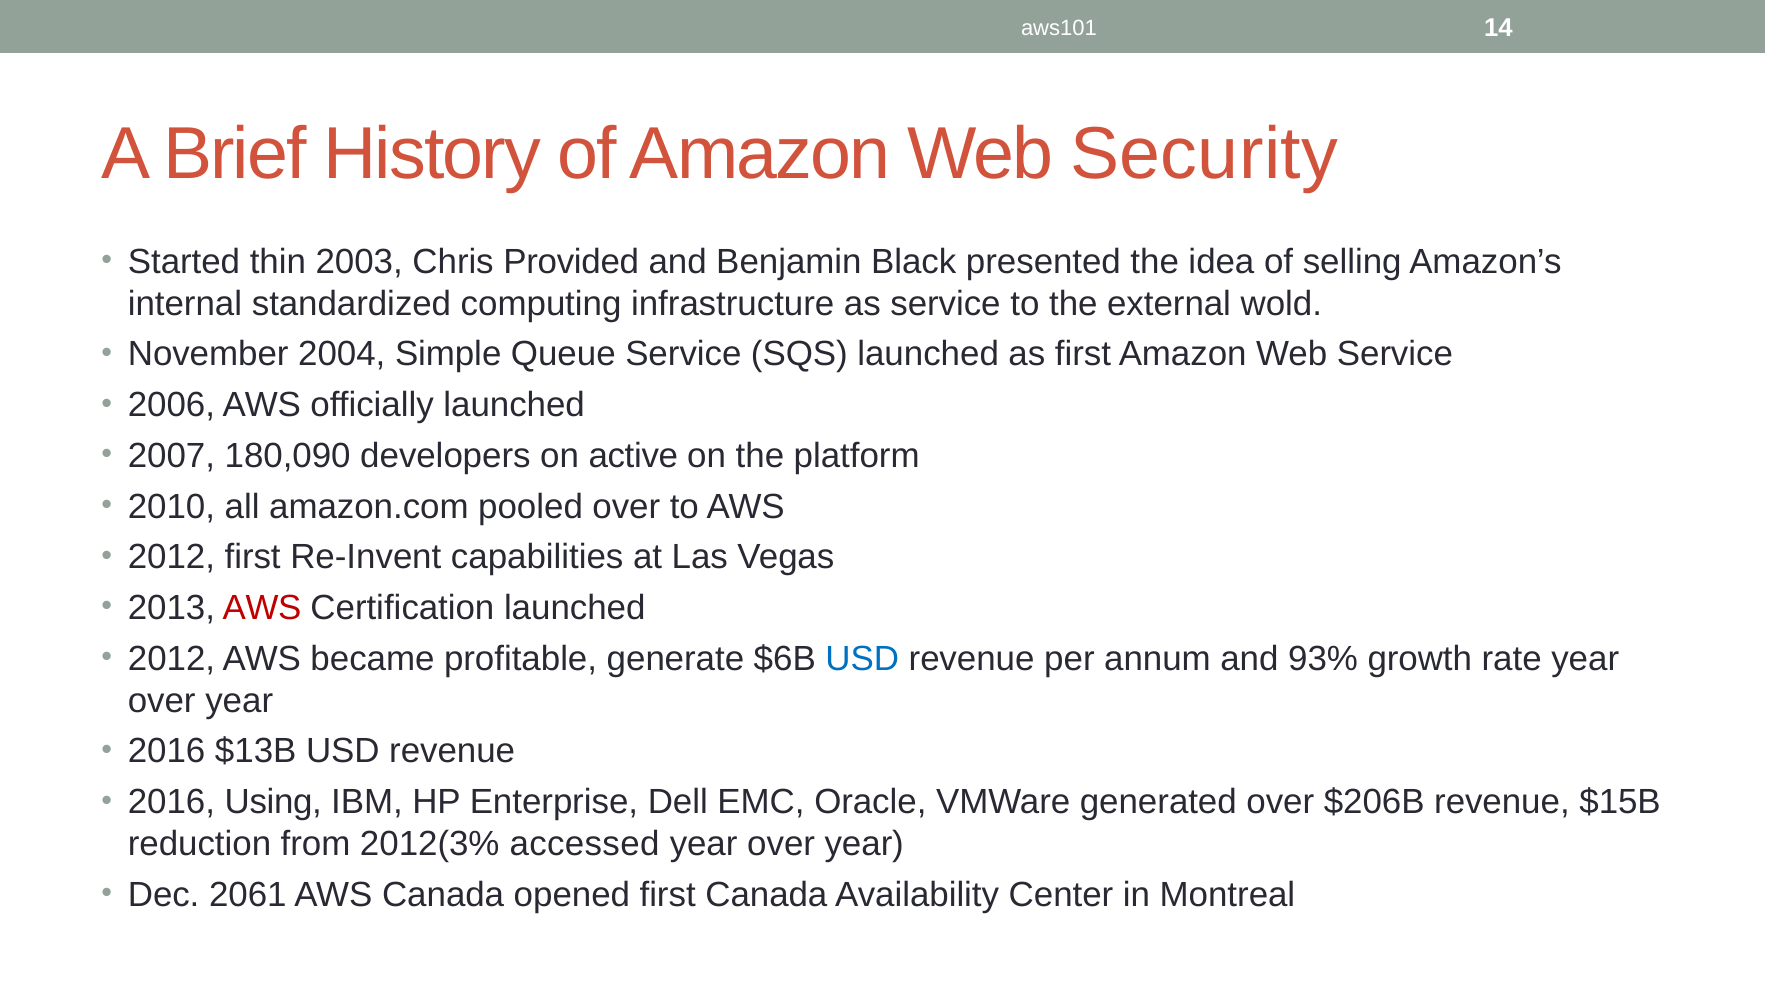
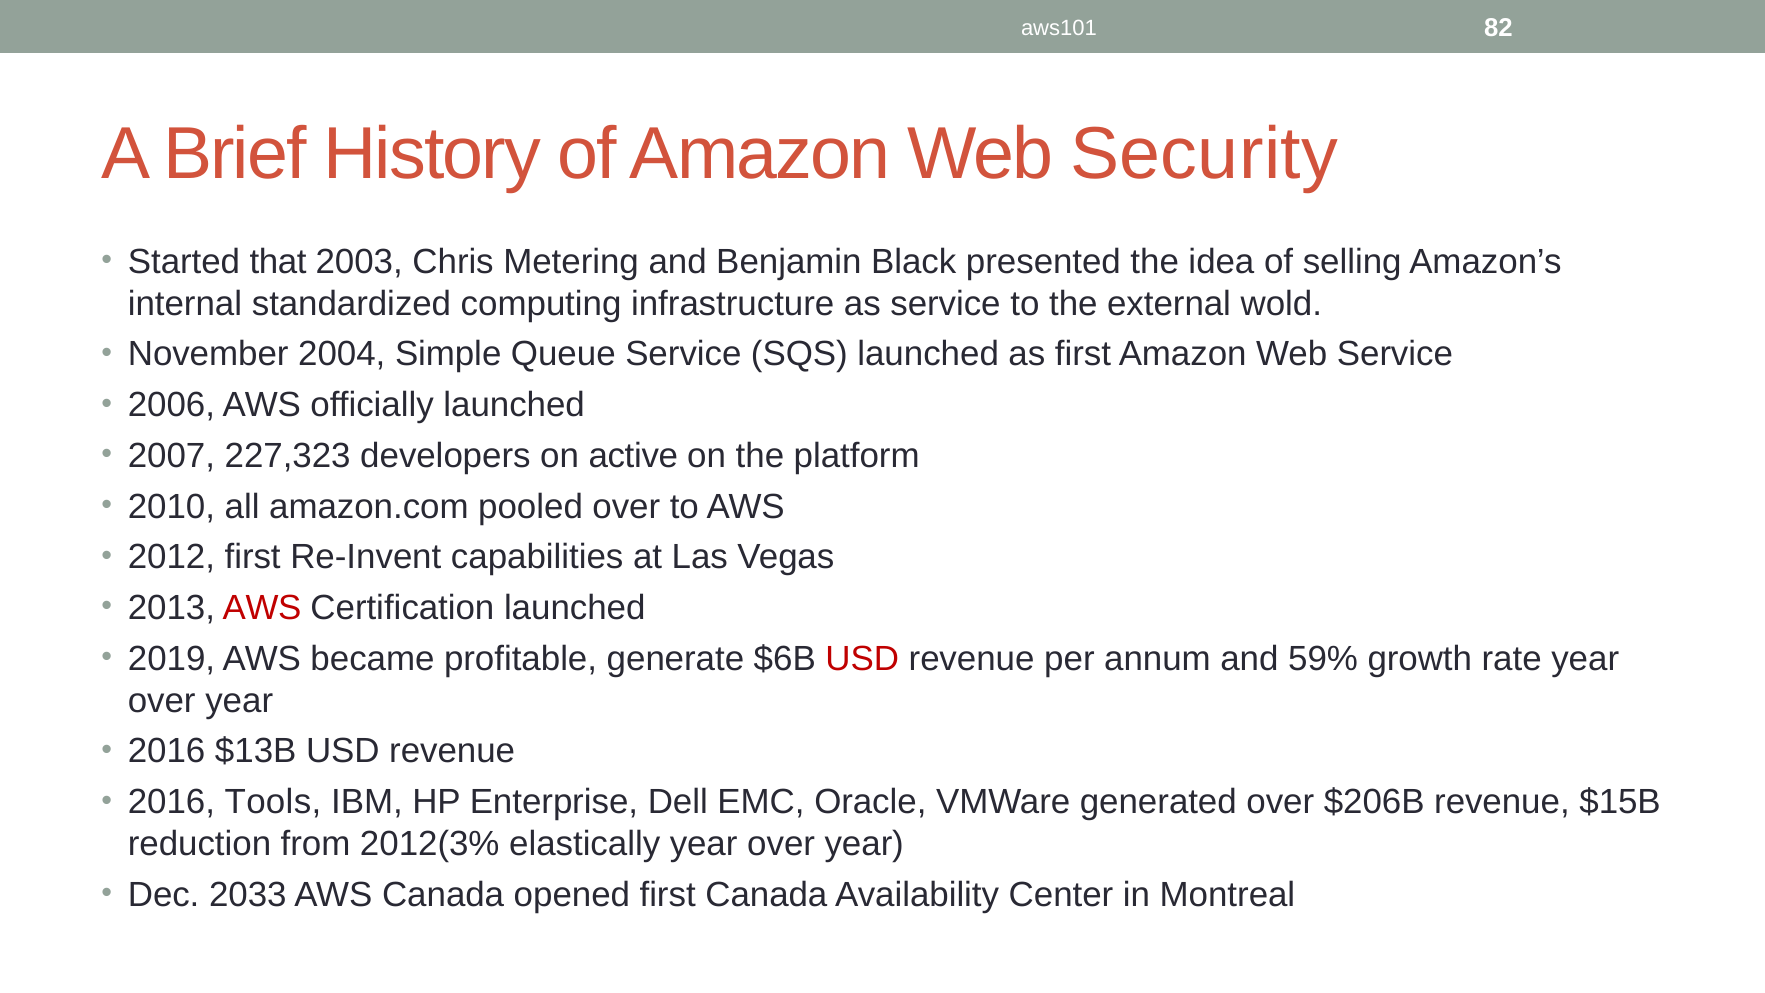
14: 14 -> 82
thin: thin -> that
Provided: Provided -> Metering
180,090: 180,090 -> 227,323
2012 at (171, 659): 2012 -> 2019
USD at (862, 659) colour: blue -> red
93%: 93% -> 59%
Using: Using -> Tools
accessed: accessed -> elastically
2061: 2061 -> 2033
